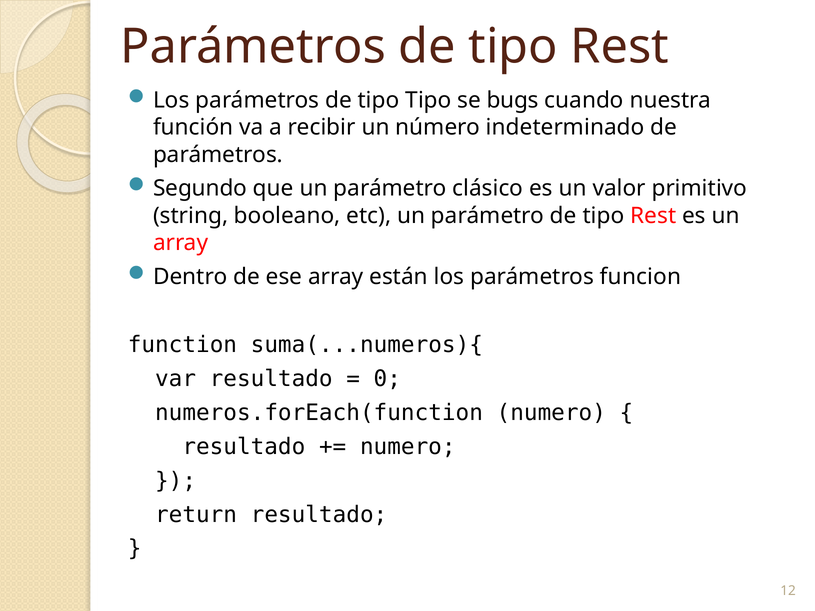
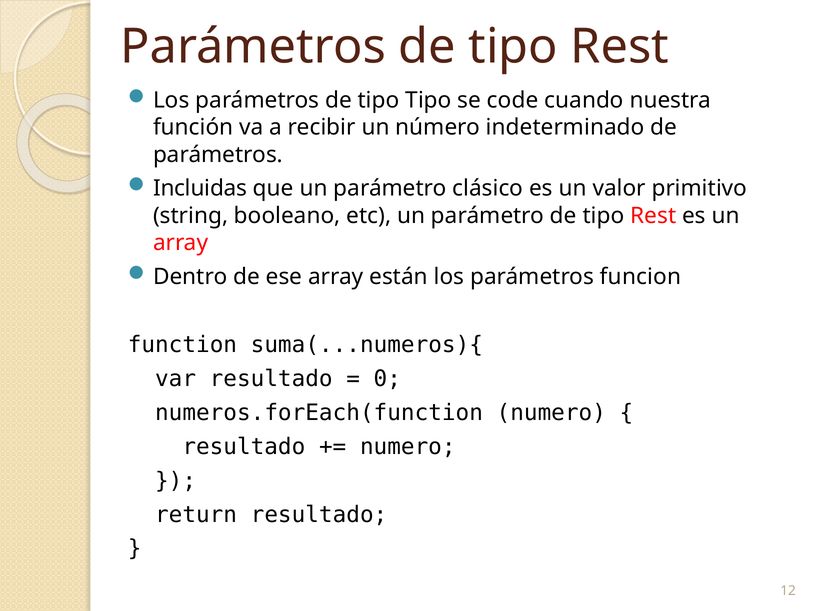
bugs: bugs -> code
Segundo: Segundo -> Incluidas
